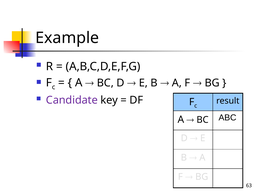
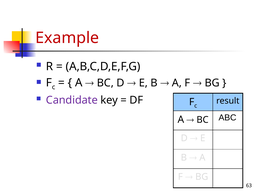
Example colour: black -> red
